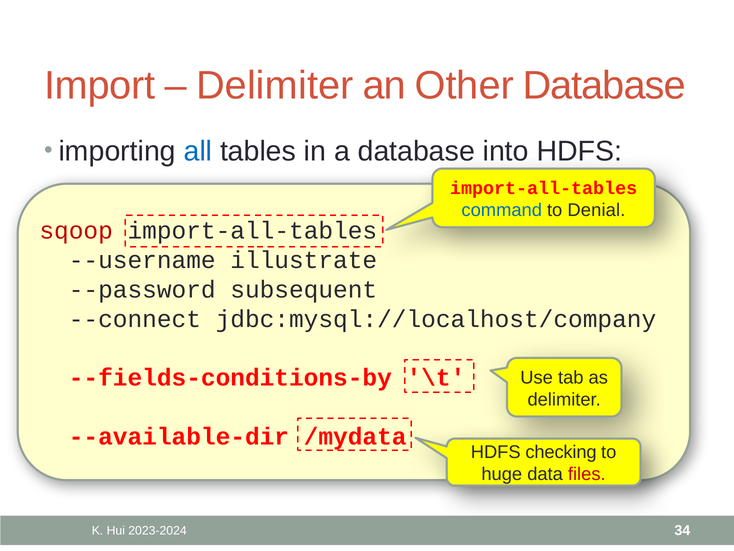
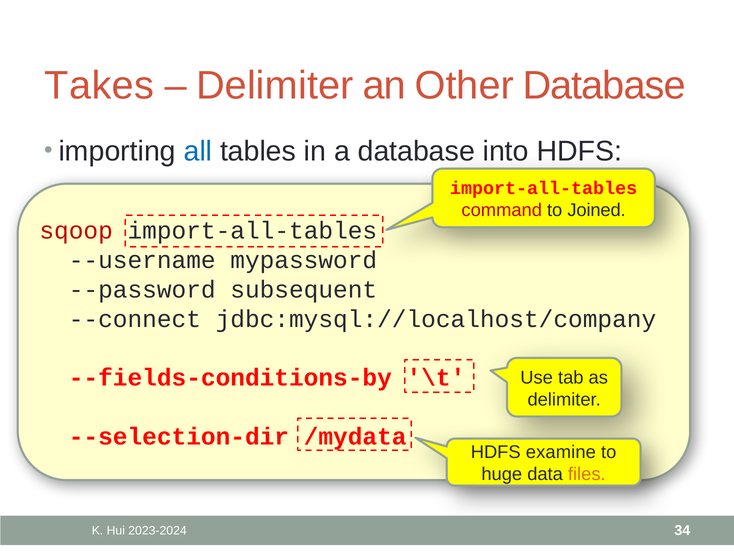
Import: Import -> Takes
command colour: blue -> red
Denial: Denial -> Joined
illustrate: illustrate -> mypassword
--available-dir: --available-dir -> --selection-dir
checking: checking -> examine
files colour: red -> orange
